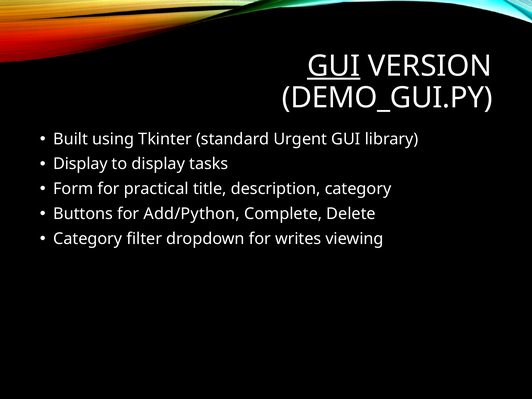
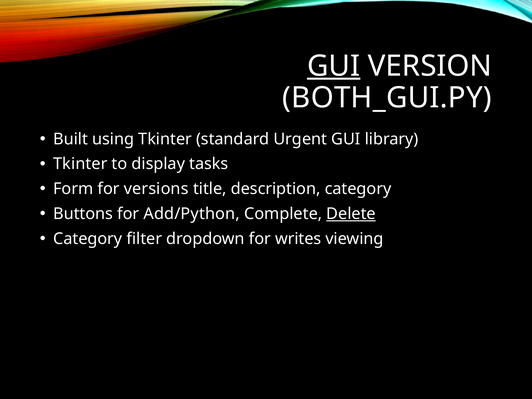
DEMO_GUI.PY: DEMO_GUI.PY -> BOTH_GUI.PY
Display at (80, 164): Display -> Tkinter
practical: practical -> versions
Delete underline: none -> present
